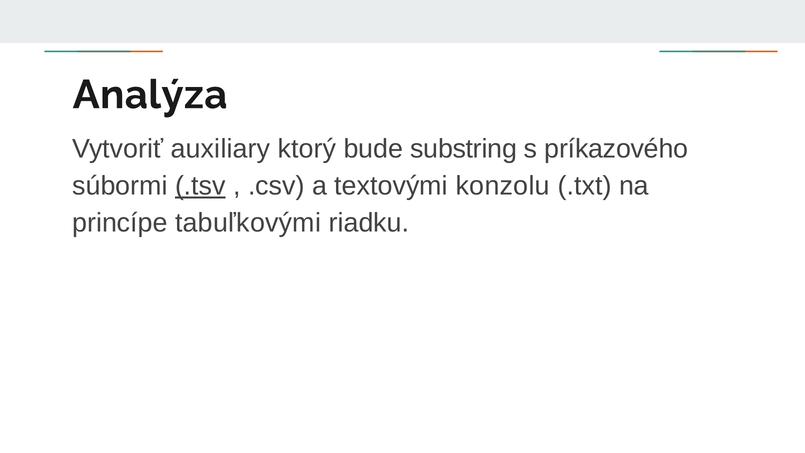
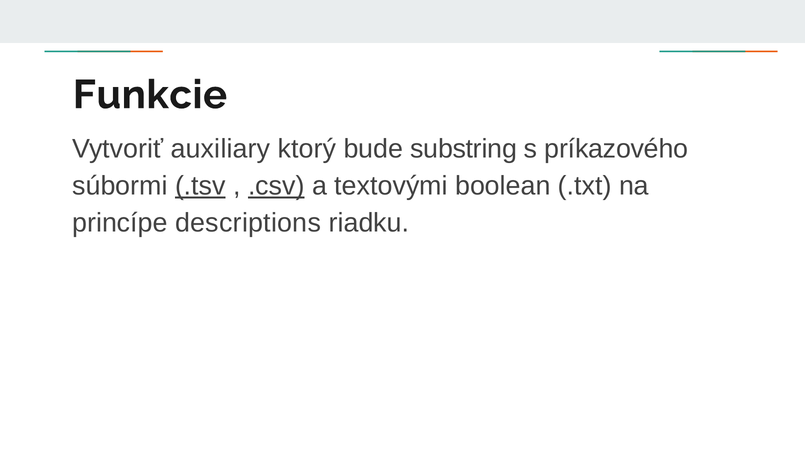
Analýza: Analýza -> Funkcie
.csv underline: none -> present
konzolu: konzolu -> boolean
tabuľkovými: tabuľkovými -> descriptions
